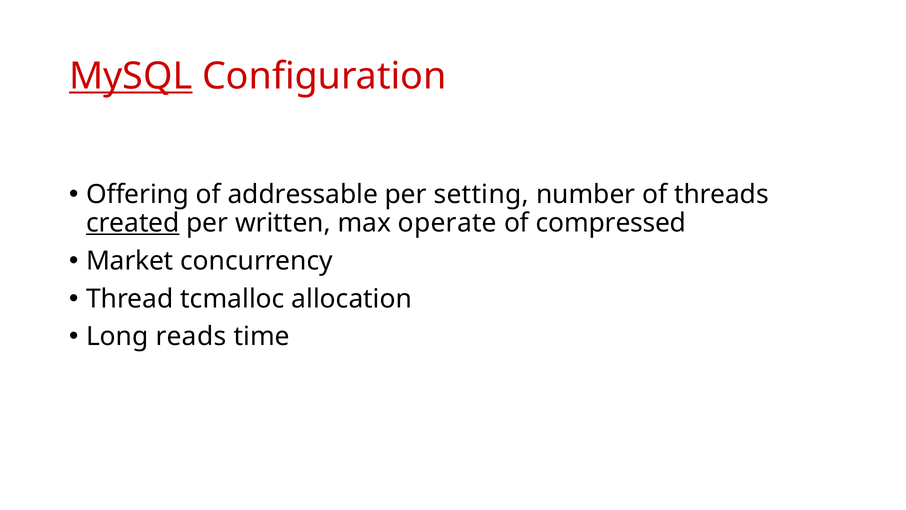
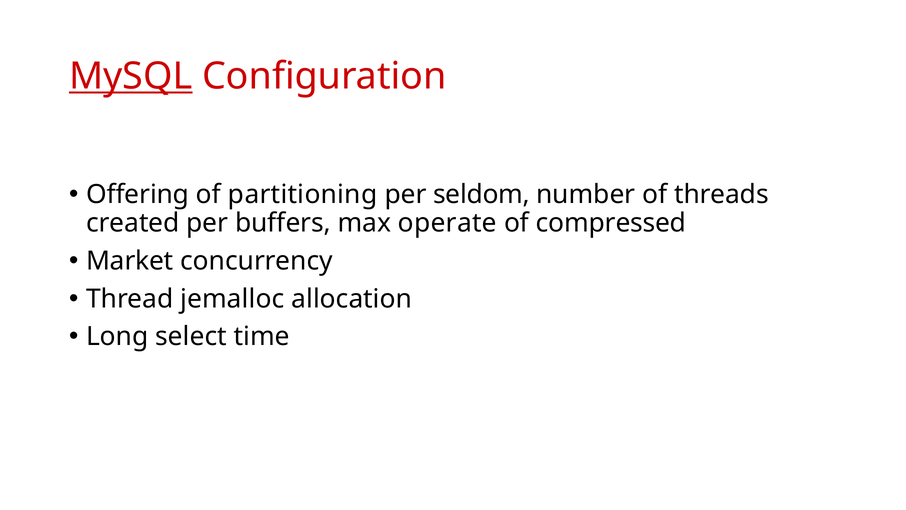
addressable: addressable -> partitioning
setting: setting -> seldom
created underline: present -> none
written: written -> buffers
tcmalloc: tcmalloc -> jemalloc
reads: reads -> select
